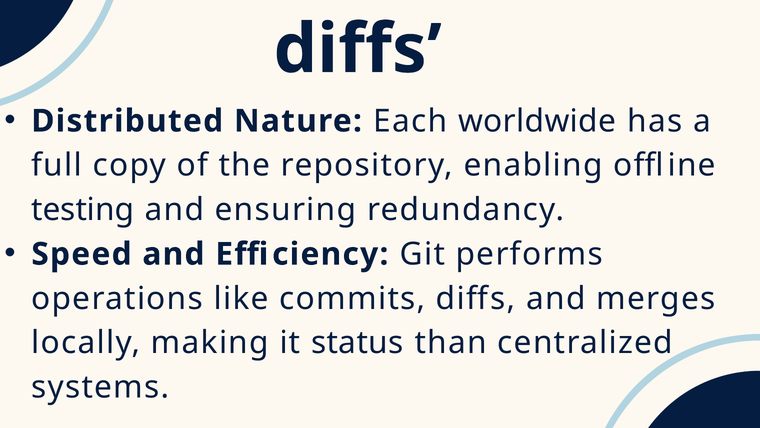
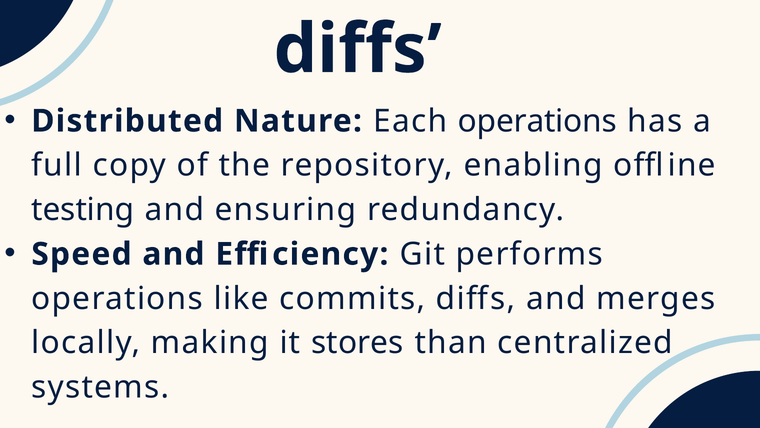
Each worldwide: worldwide -> operations
status: status -> stores
